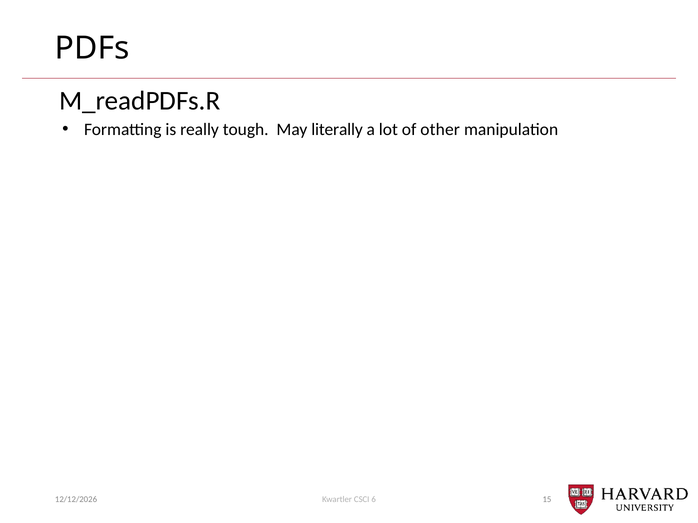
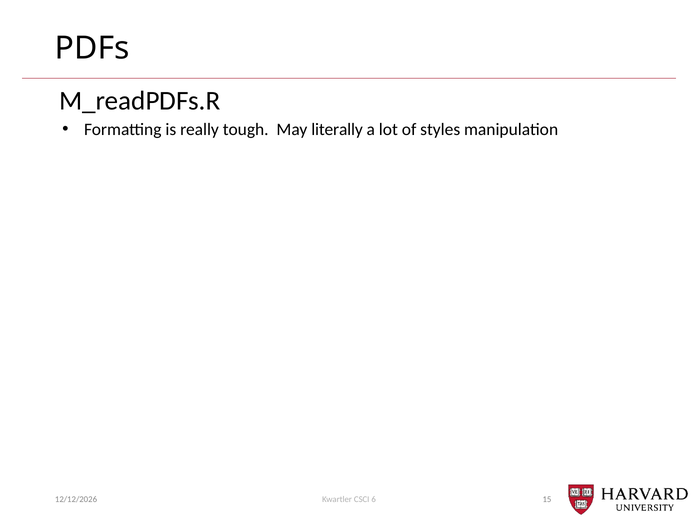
other: other -> styles
